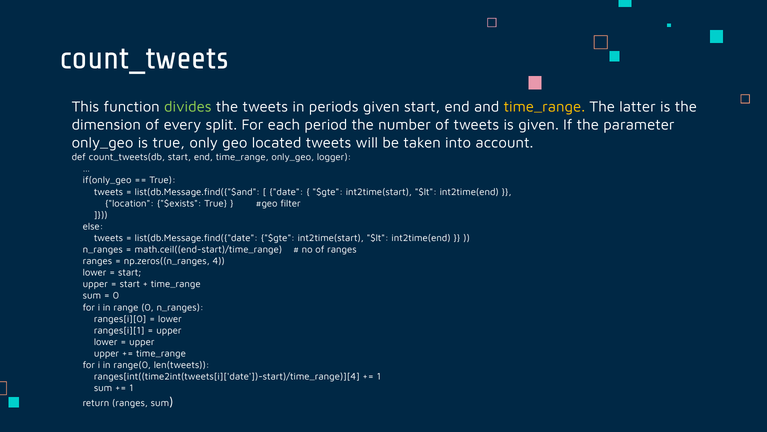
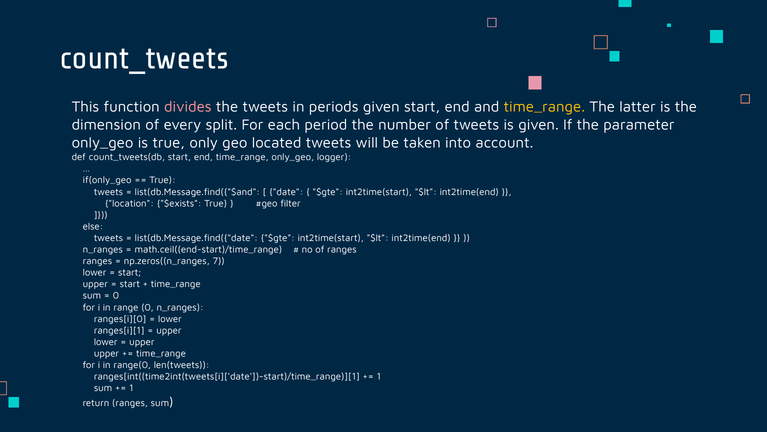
divides colour: light green -> pink
4: 4 -> 7
ranges[int((time2int(tweets[i]['date'])-start)/time_range)][4: ranges[int((time2int(tweets[i]['date'])-start)/time_range)][4 -> ranges[int((time2int(tweets[i]['date'])-start)/time_range)][1
